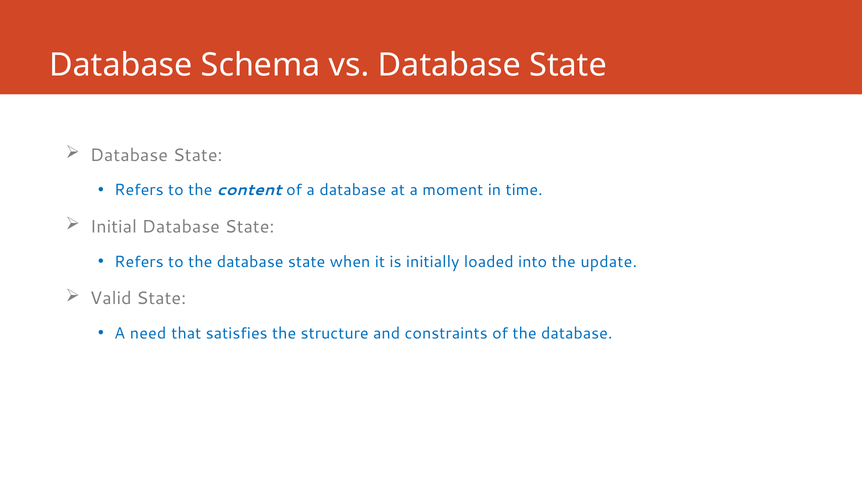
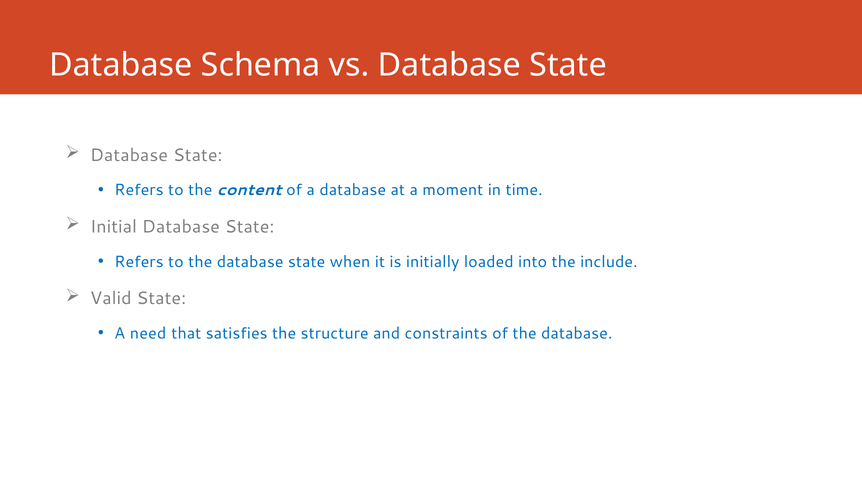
update: update -> include
